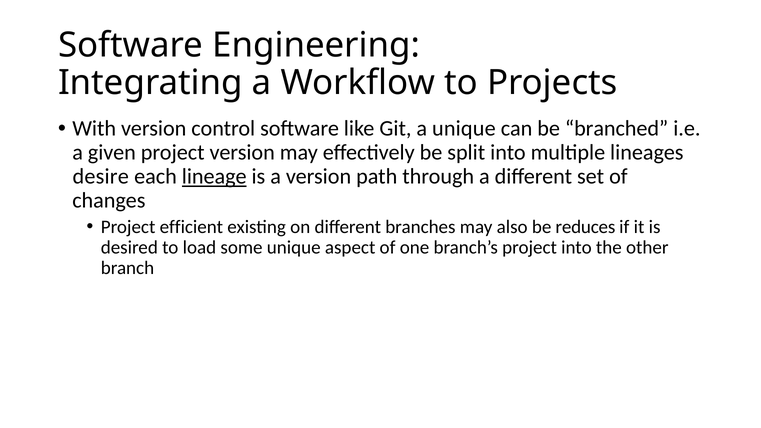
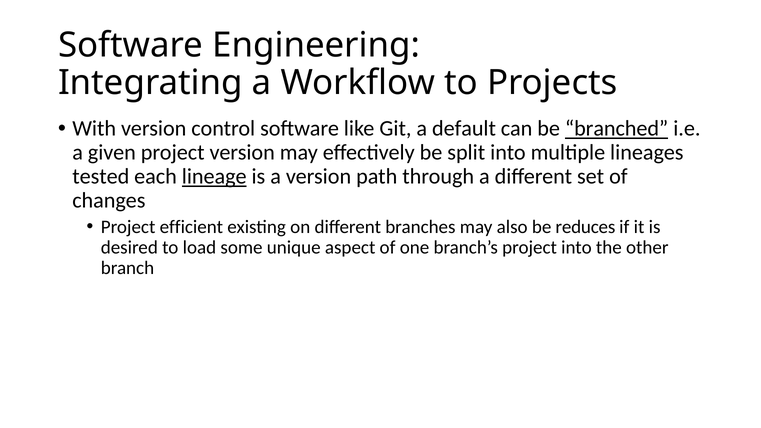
a unique: unique -> default
branched underline: none -> present
desire: desire -> tested
